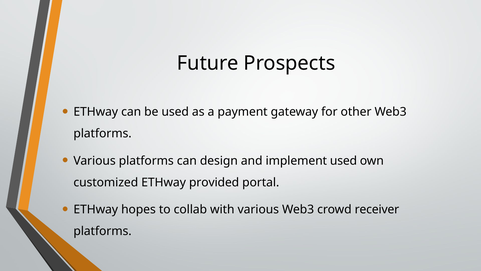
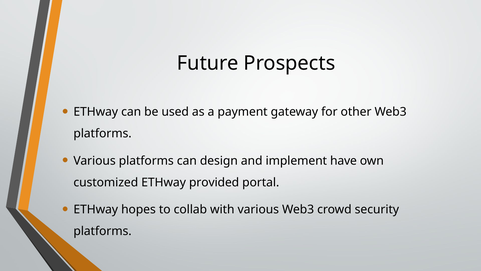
implement used: used -> have
receiver: receiver -> security
